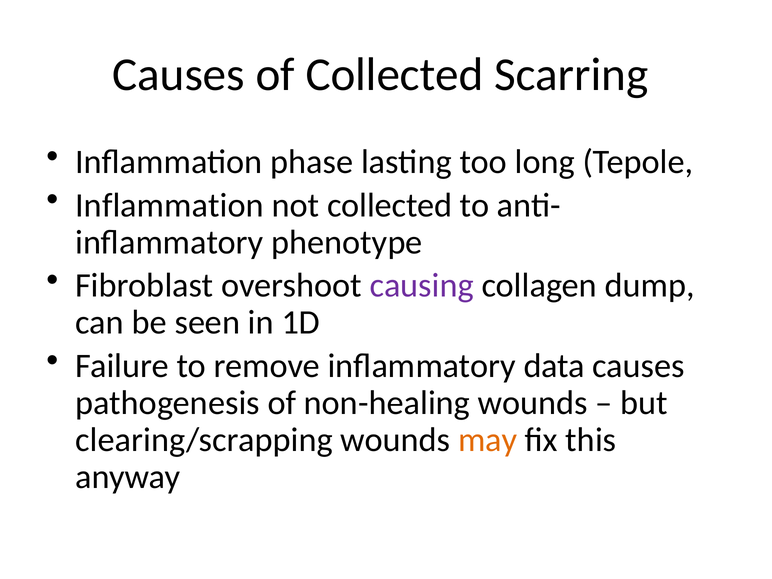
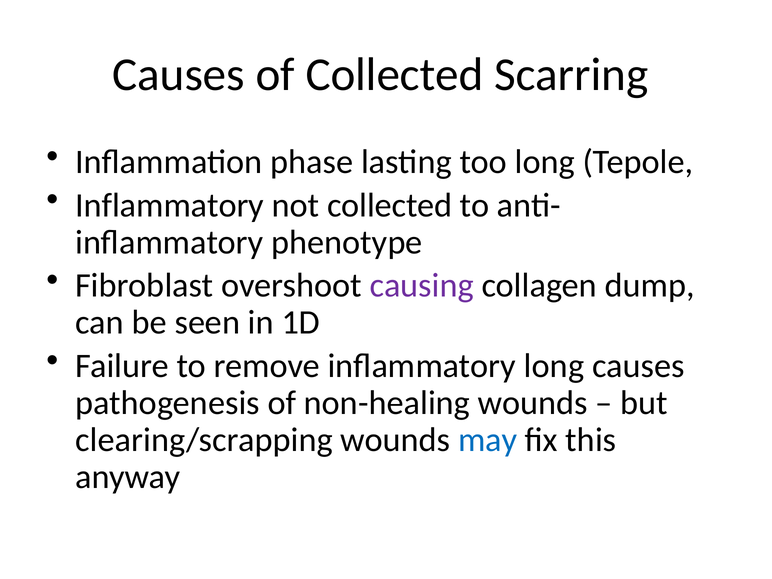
Inflammation at (170, 205): Inflammation -> Inflammatory
inflammatory data: data -> long
may colour: orange -> blue
